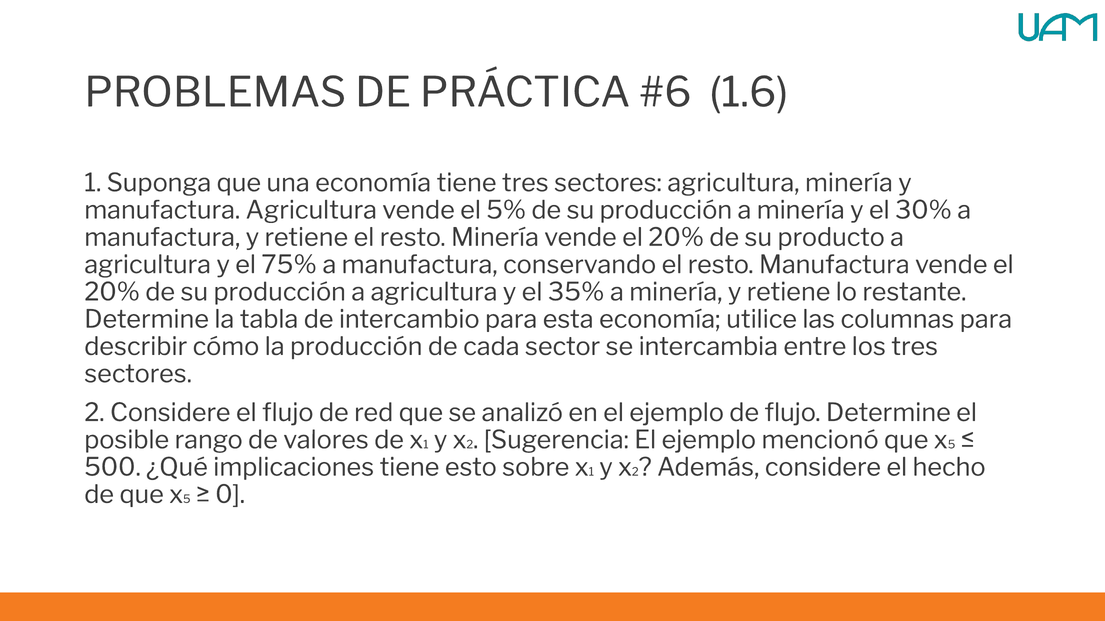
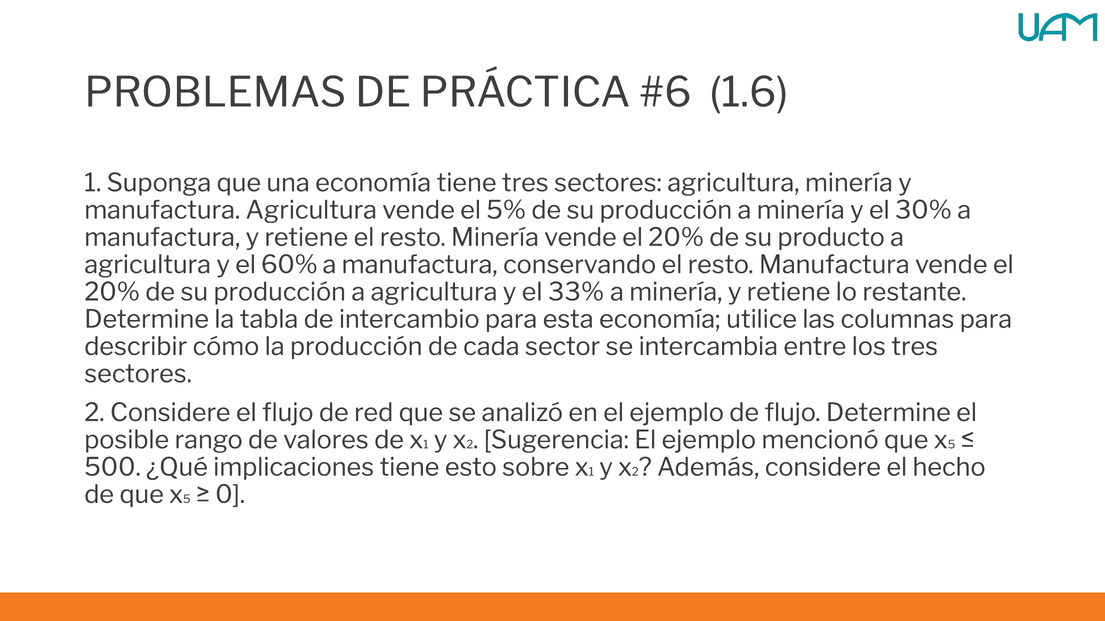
75%: 75% -> 60%
35%: 35% -> 33%
